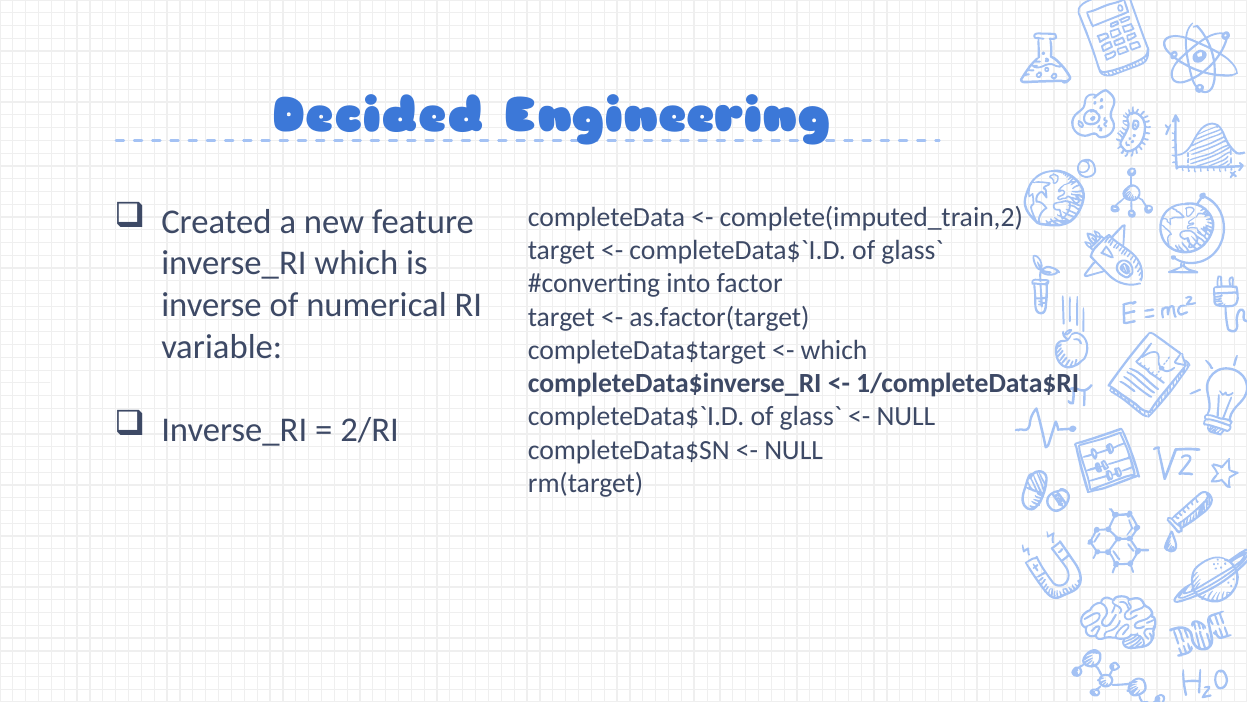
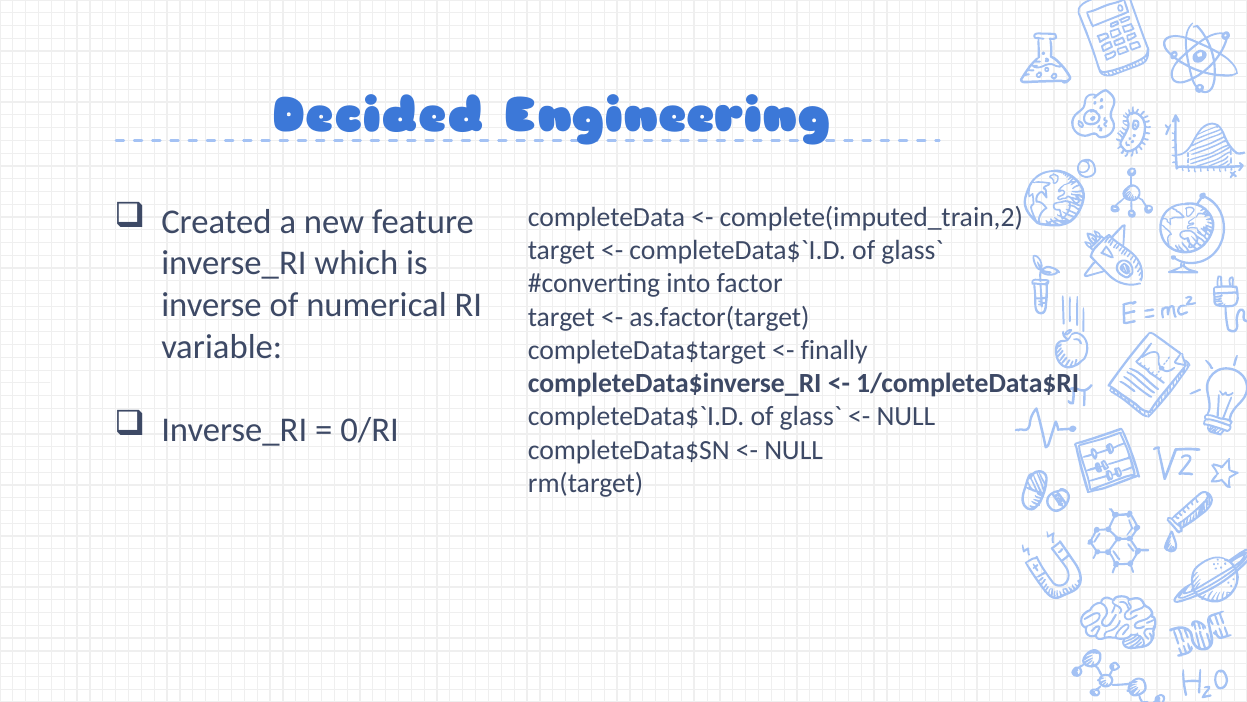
which at (834, 350): which -> finally
2/RI: 2/RI -> 0/RI
